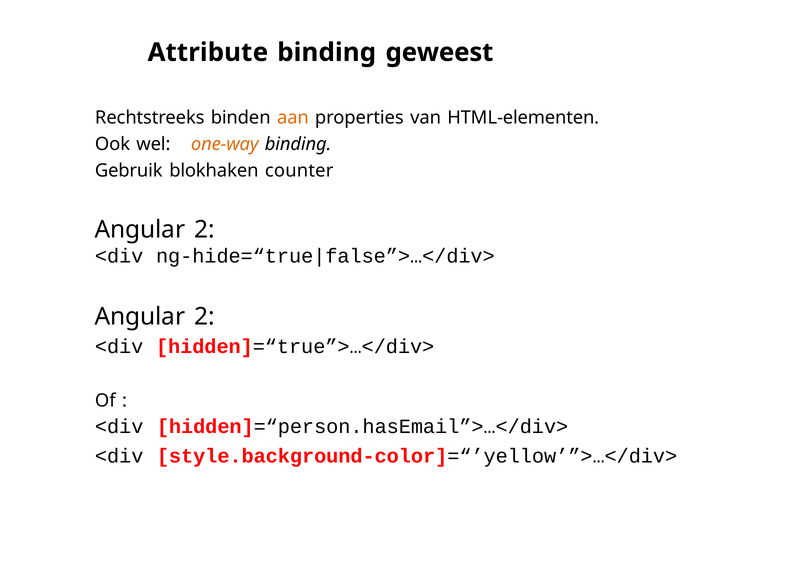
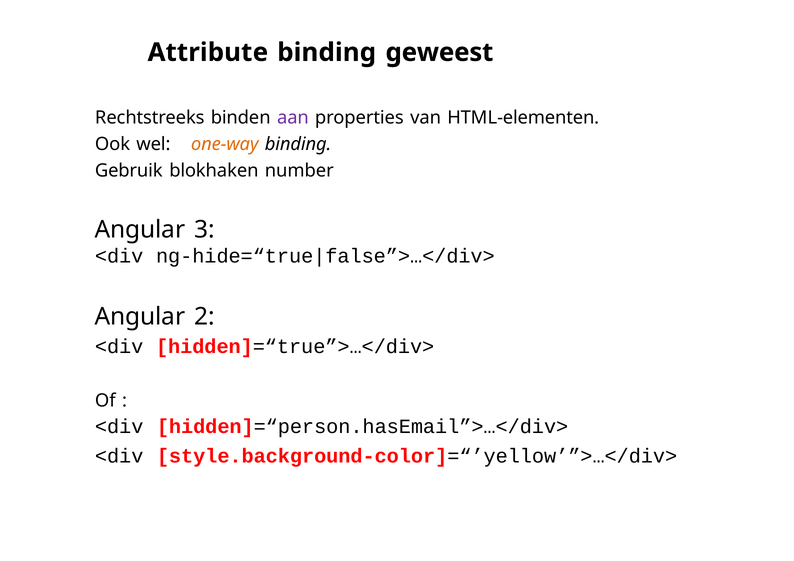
aan colour: orange -> purple
counter: counter -> number
2 at (204, 230): 2 -> 3
